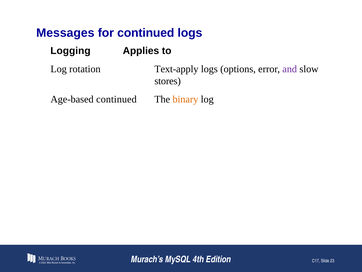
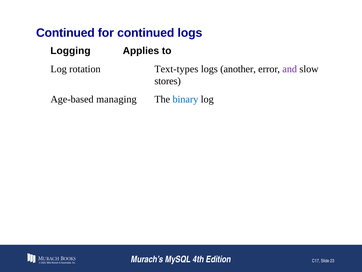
Messages at (65, 33): Messages -> Continued
Text-apply: Text-apply -> Text-types
options: options -> another
Age-based continued: continued -> managing
binary colour: orange -> blue
